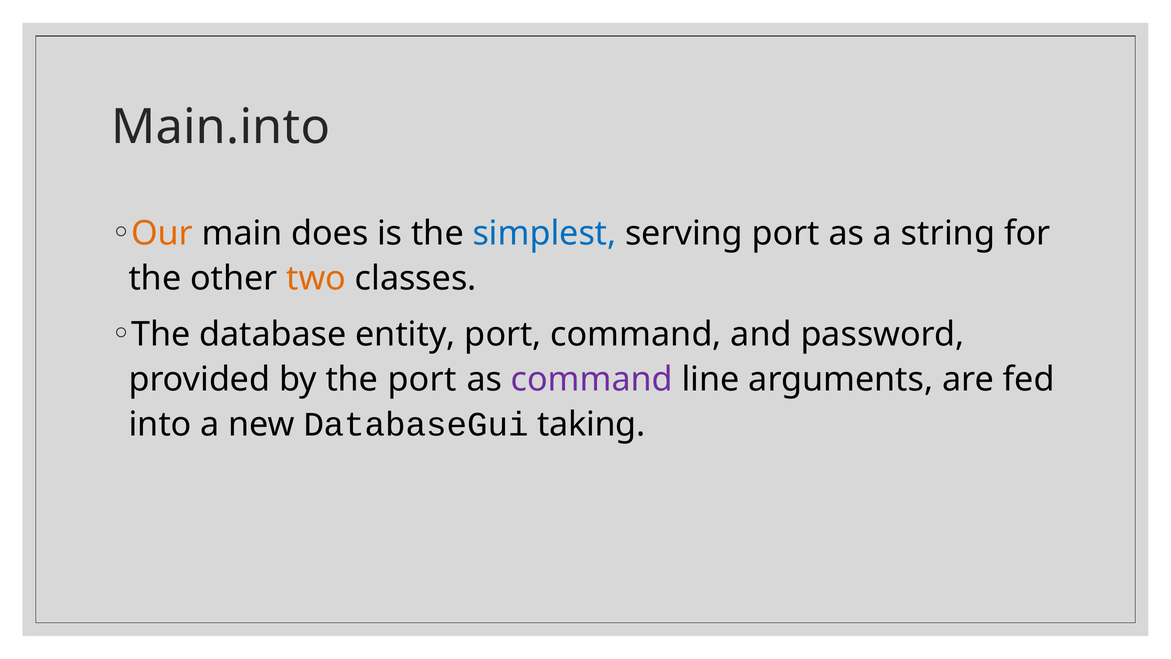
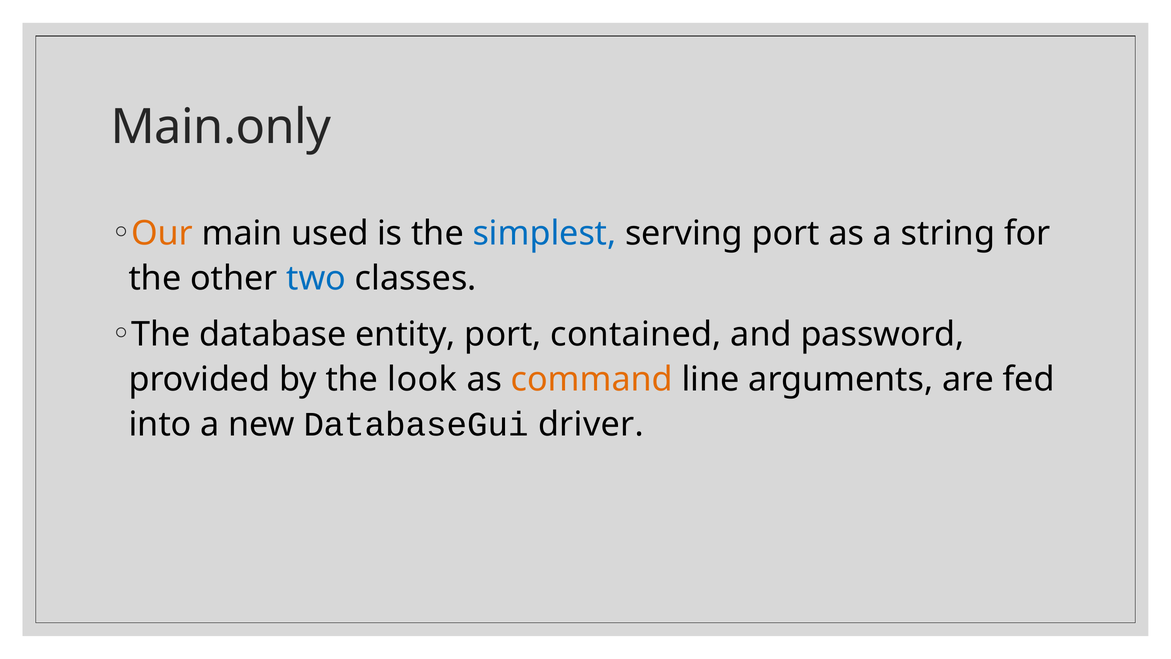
Main.into: Main.into -> Main.only
does: does -> used
two colour: orange -> blue
port command: command -> contained
the port: port -> look
command at (592, 379) colour: purple -> orange
taking: taking -> driver
